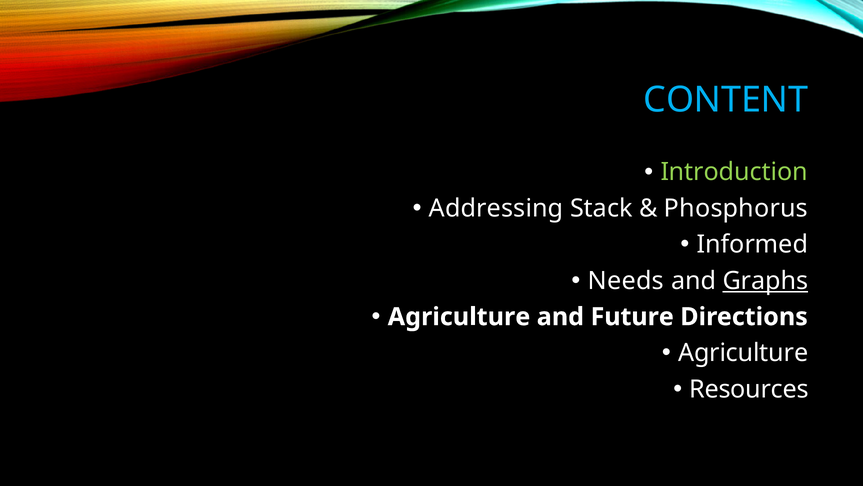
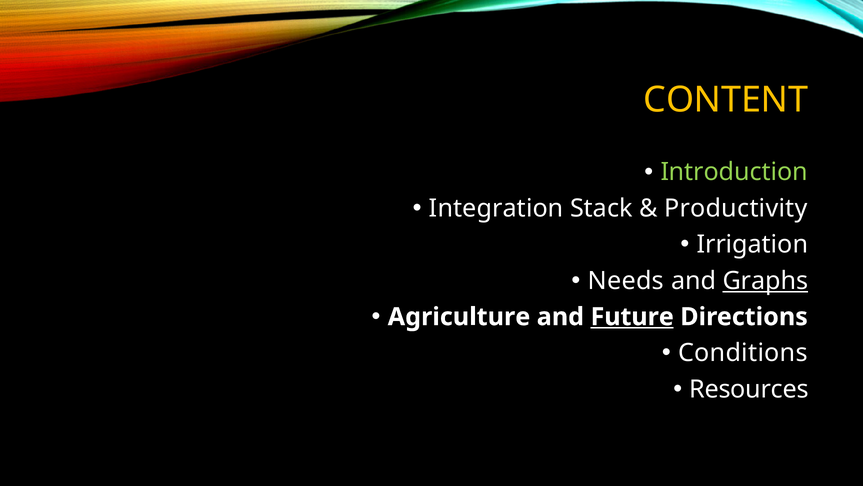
CONTENT colour: light blue -> yellow
Addressing: Addressing -> Integration
Phosphorus: Phosphorus -> Productivity
Informed: Informed -> Irrigation
Future underline: none -> present
Agriculture at (743, 353): Agriculture -> Conditions
